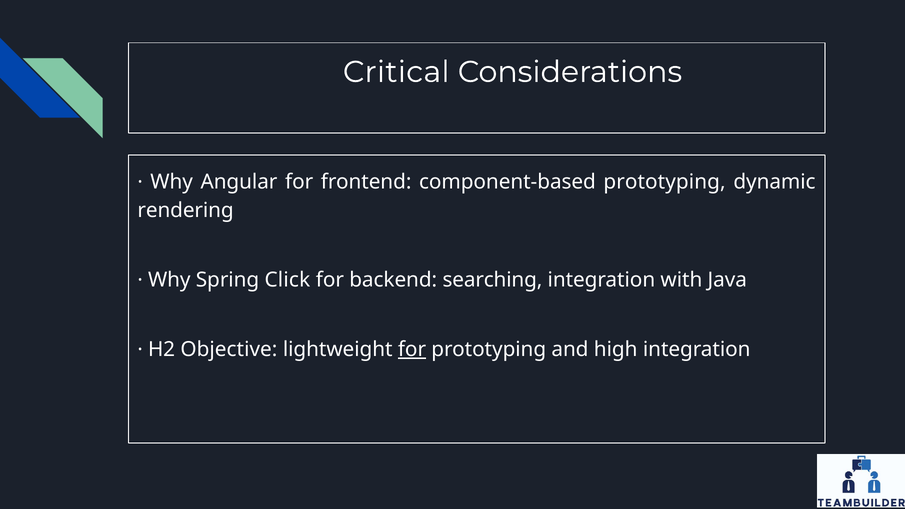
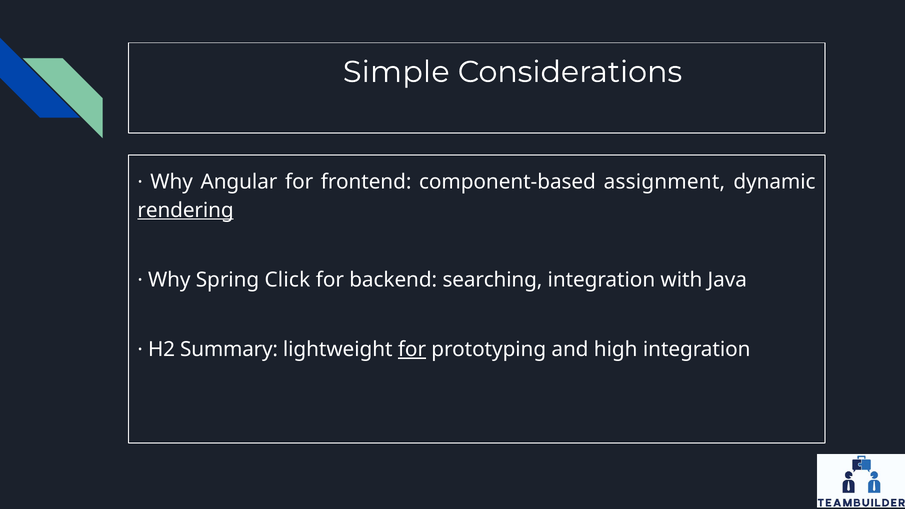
Critical: Critical -> Simple
component-based prototyping: prototyping -> assignment
rendering underline: none -> present
Objective: Objective -> Summary
